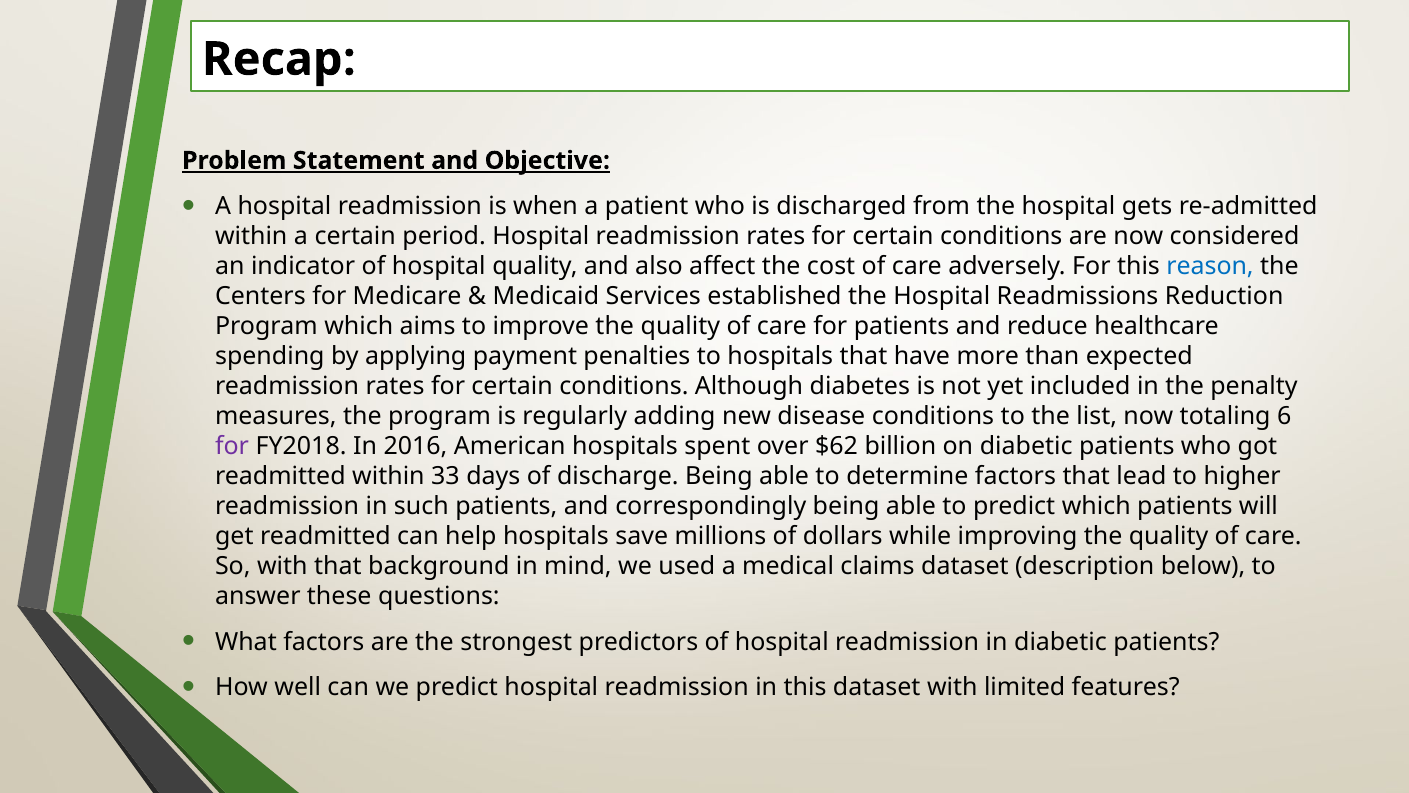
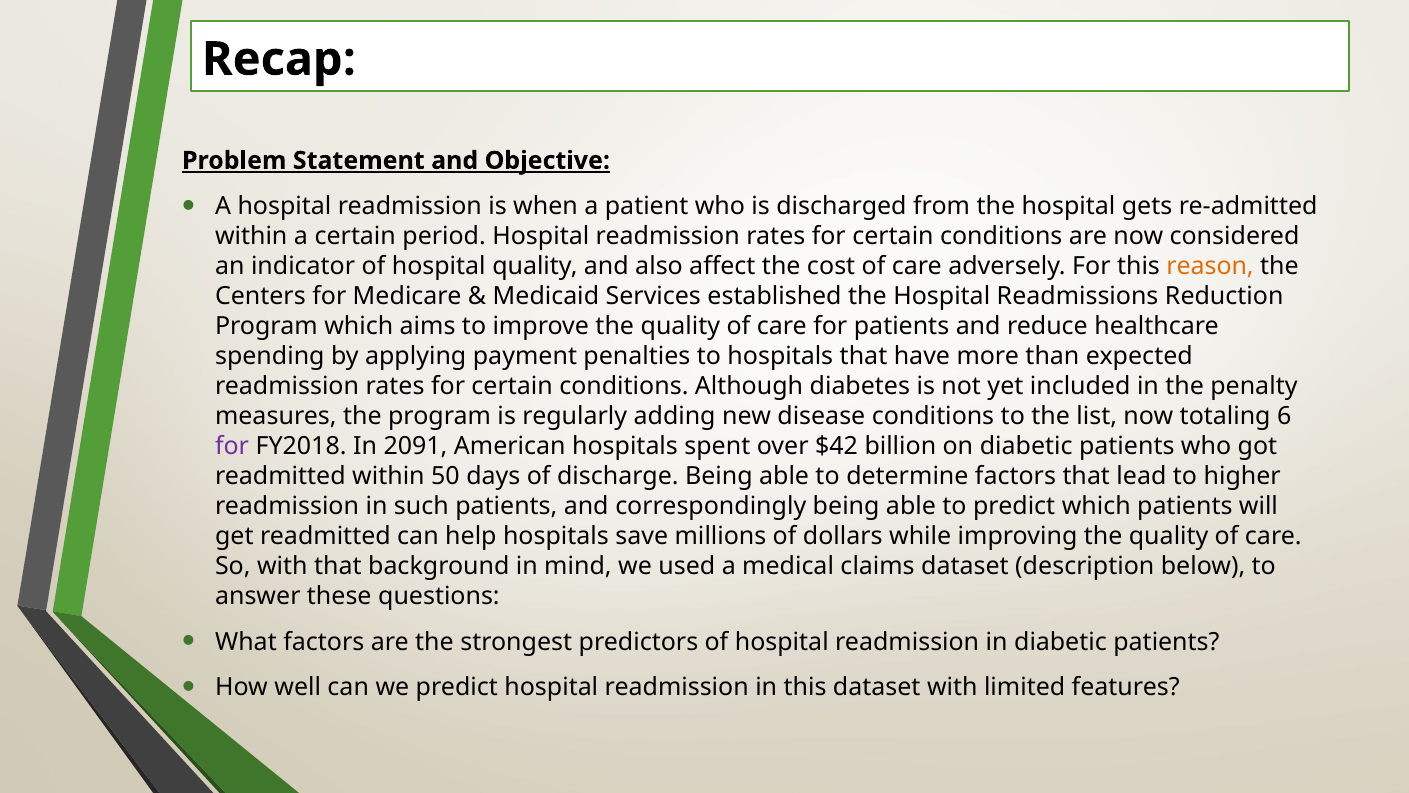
reason colour: blue -> orange
2016: 2016 -> 2091
$62: $62 -> $42
33: 33 -> 50
